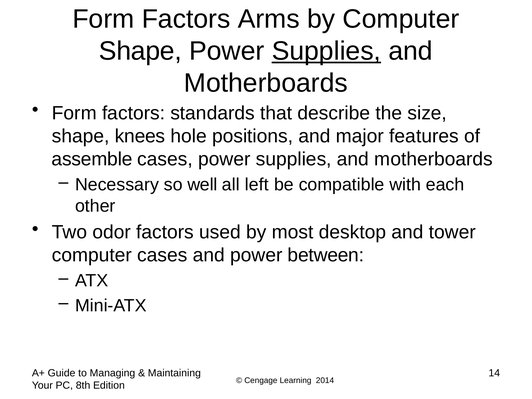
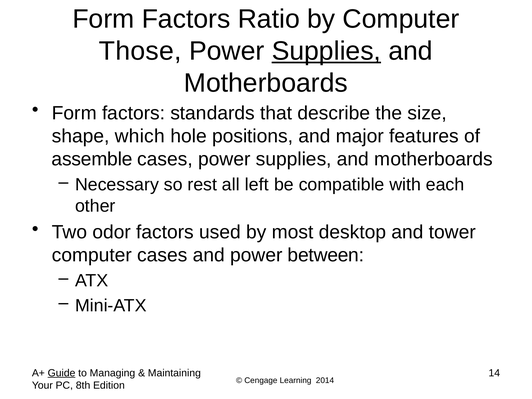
Arms: Arms -> Ratio
Shape at (140, 51): Shape -> Those
knees: knees -> which
well: well -> rest
Guide underline: none -> present
